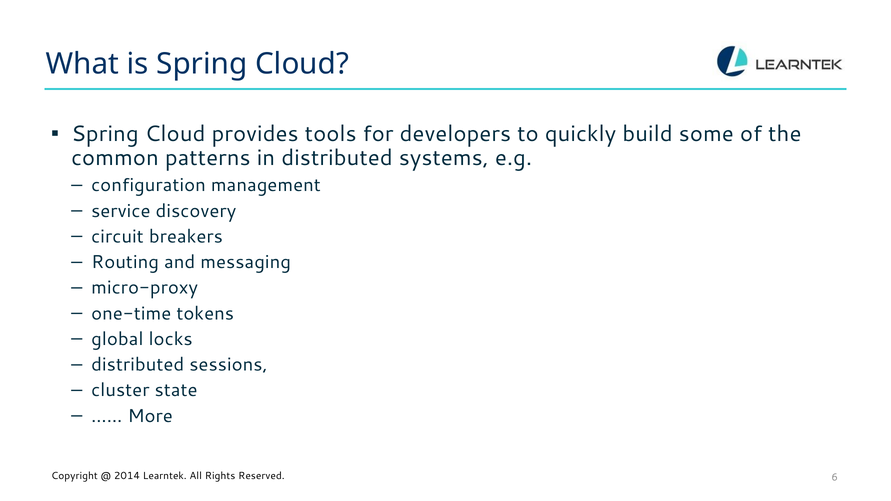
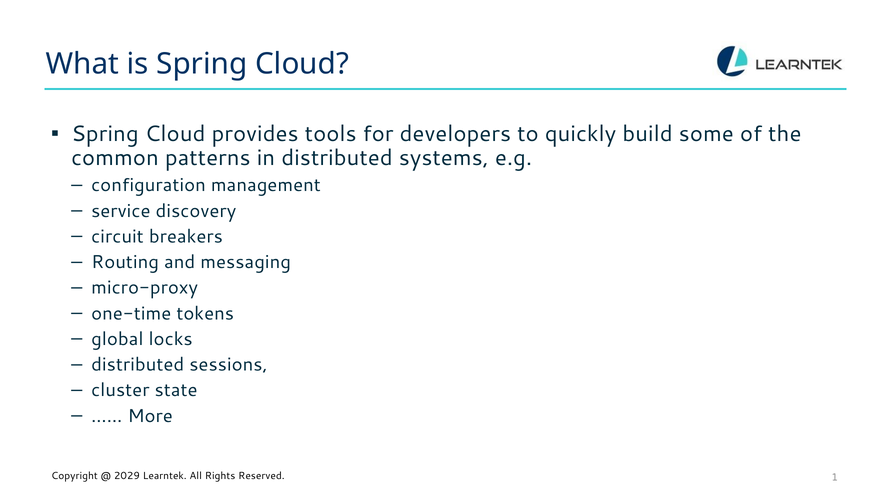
2014: 2014 -> 2029
6: 6 -> 1
